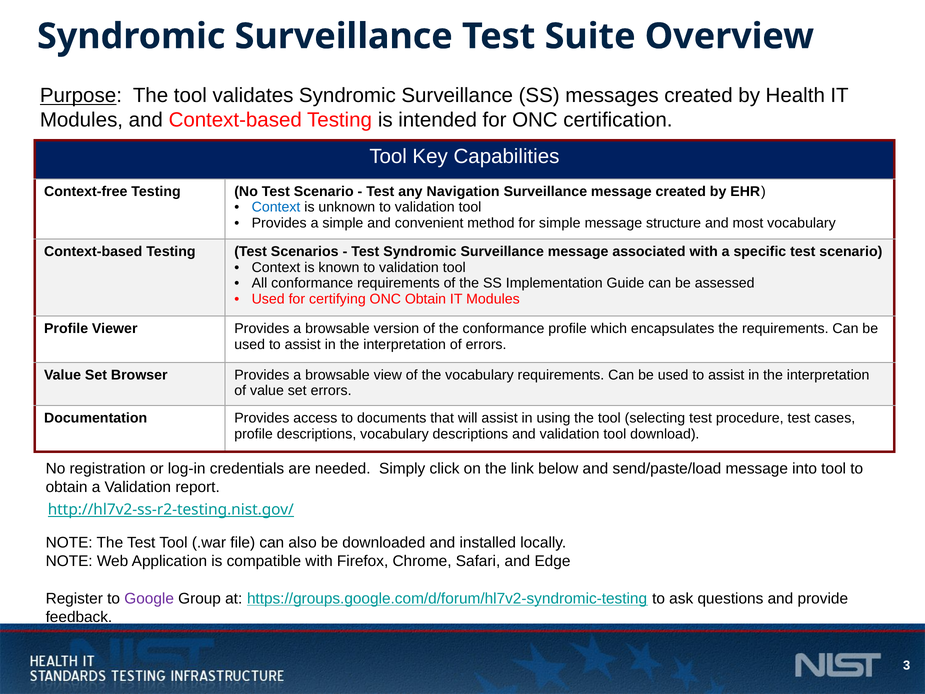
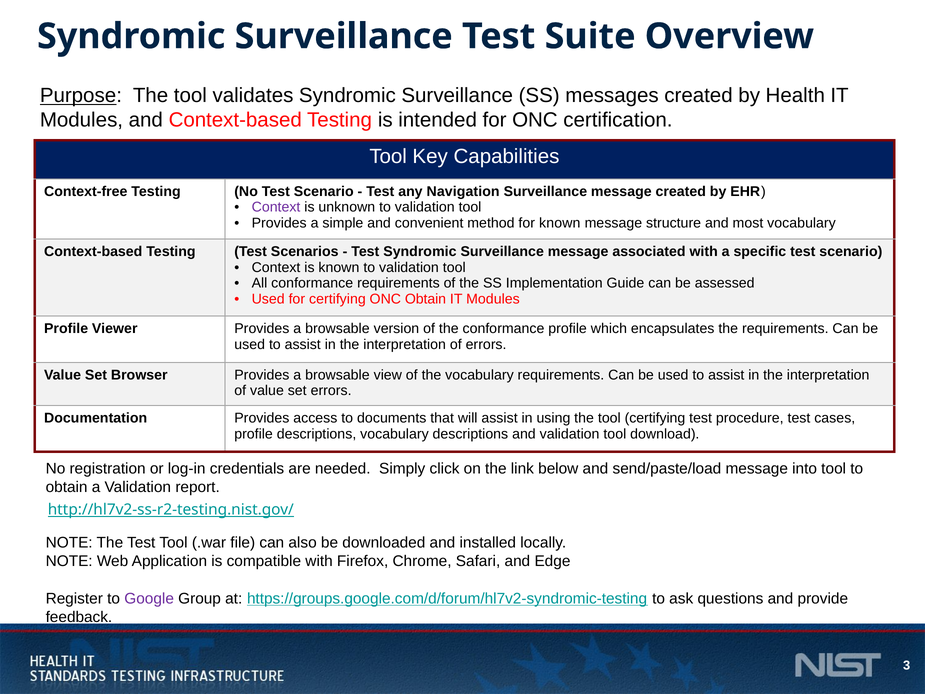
Context at (276, 207) colour: blue -> purple
for simple: simple -> known
tool selecting: selecting -> certifying
